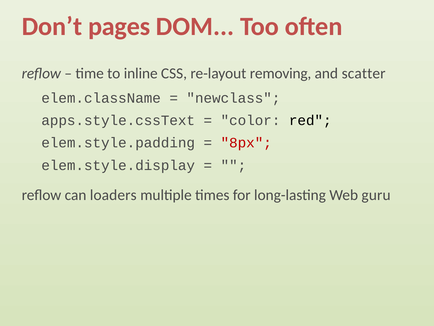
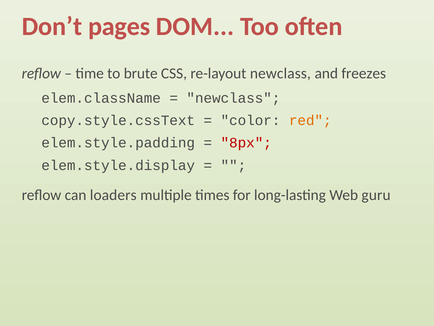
inline: inline -> brute
re-layout removing: removing -> newclass
scatter: scatter -> freezes
apps.style.cssText: apps.style.cssText -> copy.style.cssText
red colour: black -> orange
